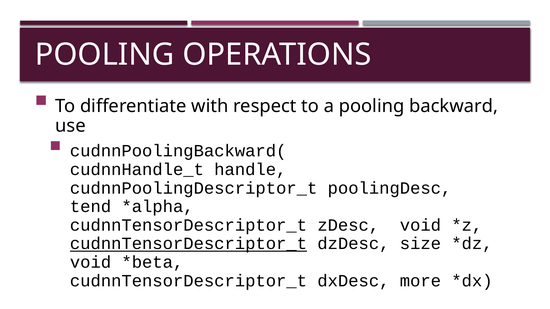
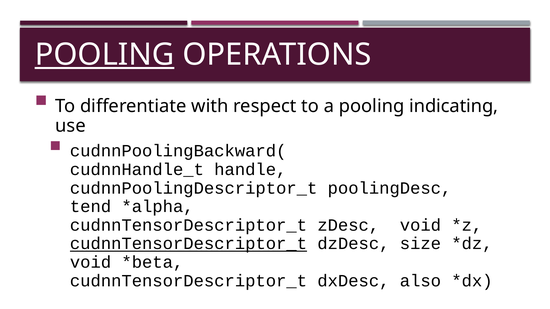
POOLING at (105, 55) underline: none -> present
backward: backward -> indicating
more: more -> also
